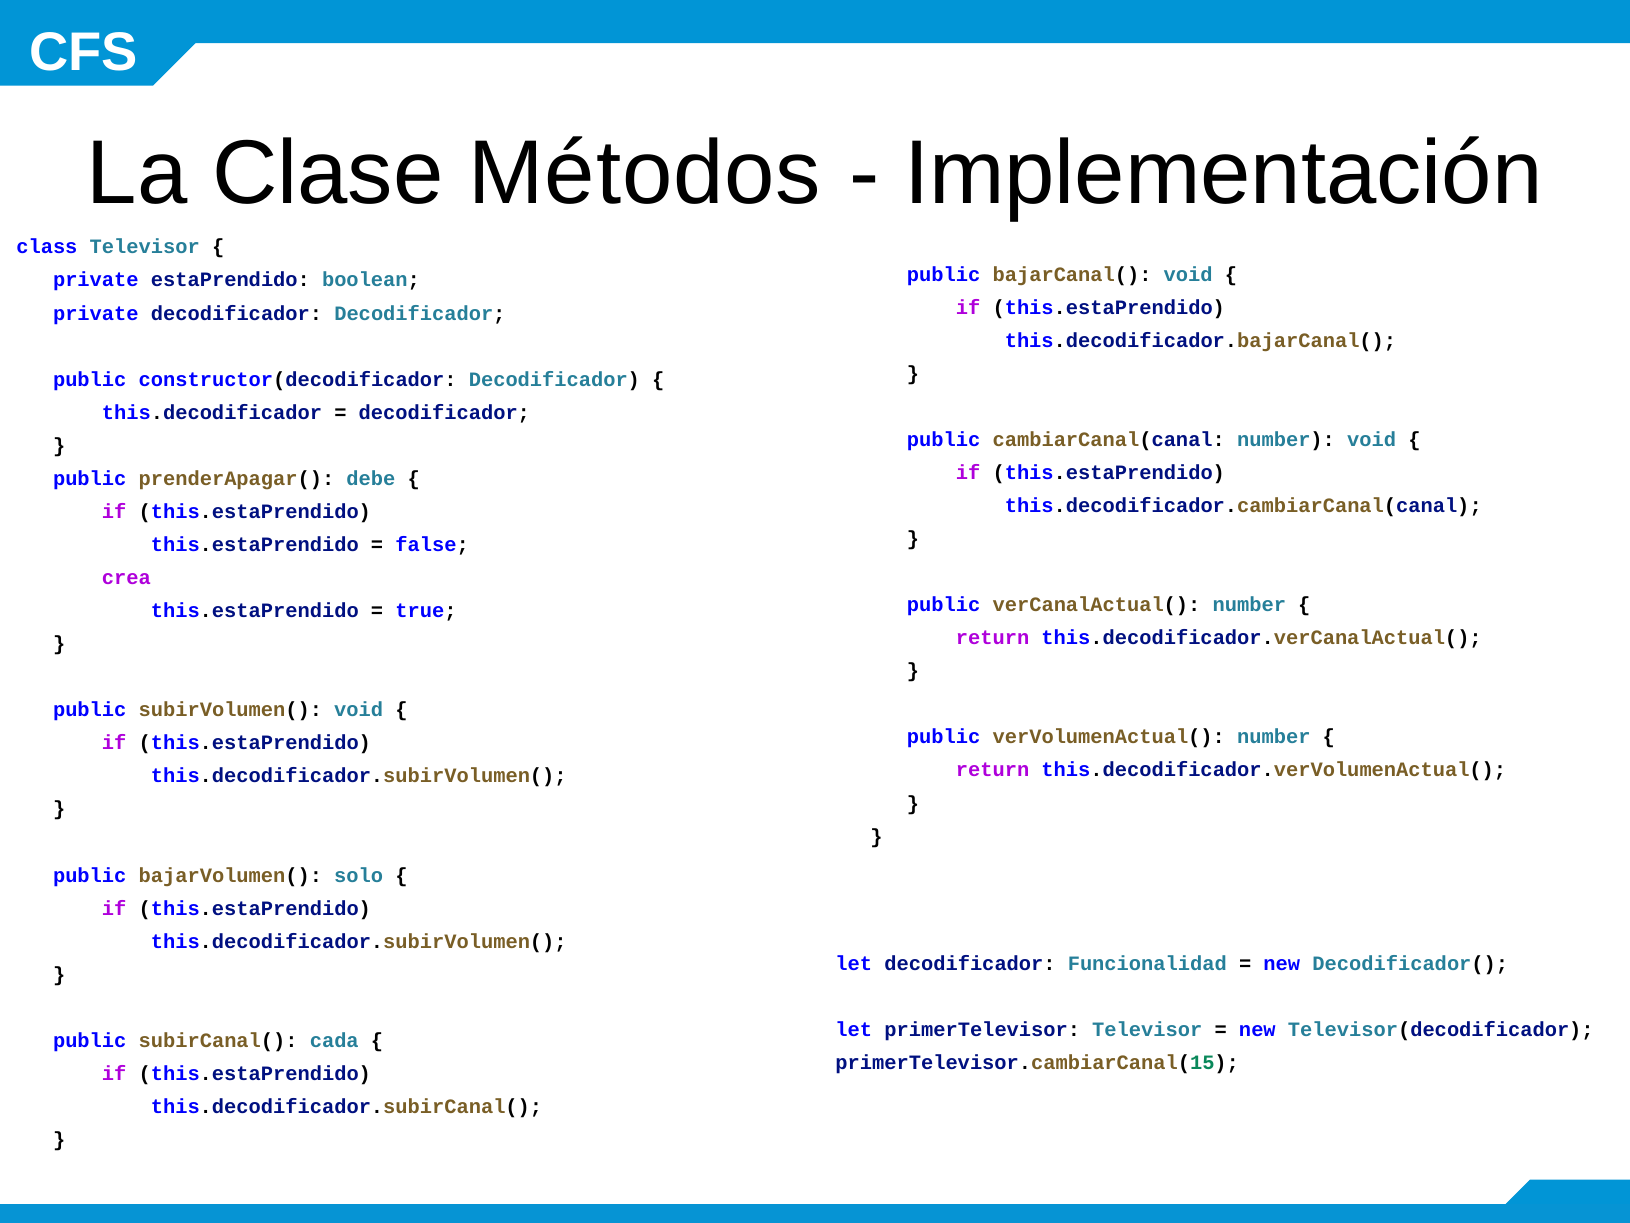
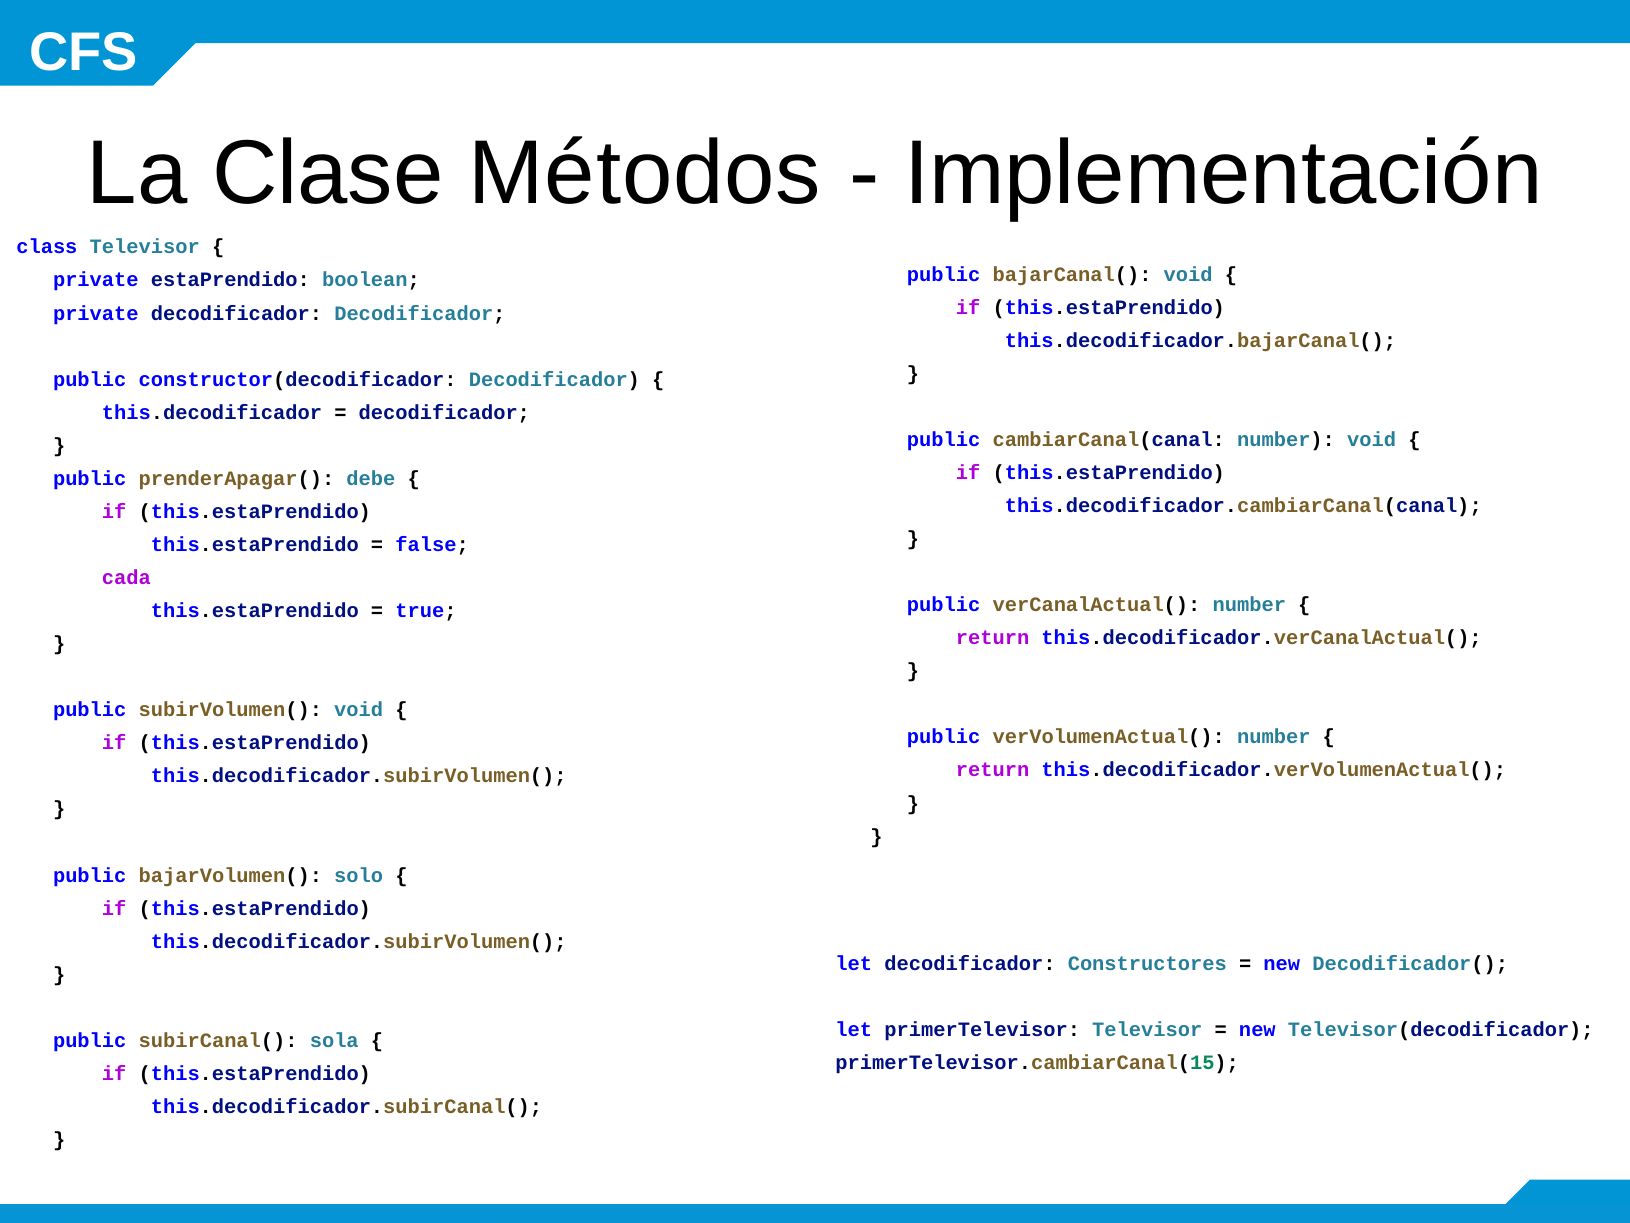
crea: crea -> cada
Funcionalidad: Funcionalidad -> Constructores
cada: cada -> sola
